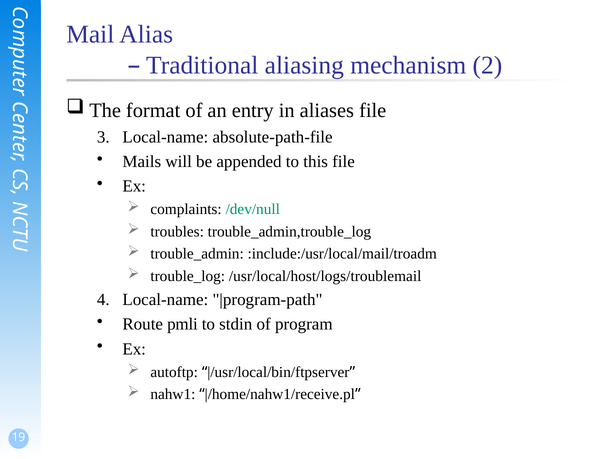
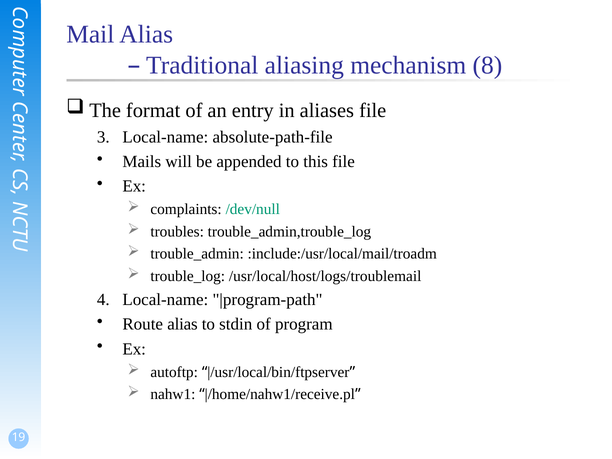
2: 2 -> 8
Route pmli: pmli -> alias
